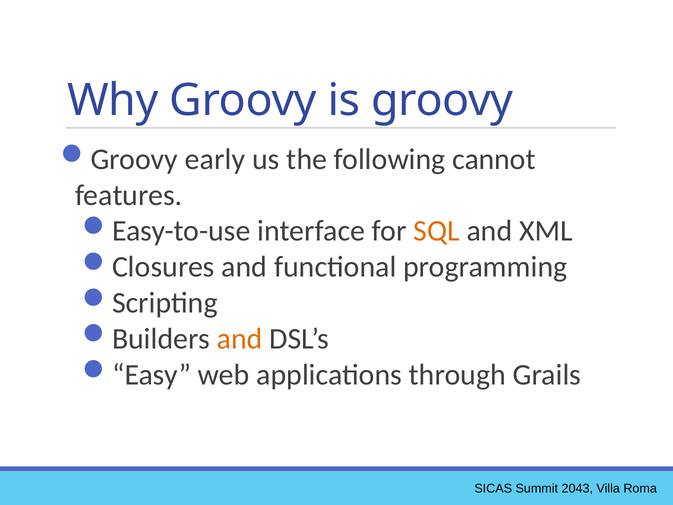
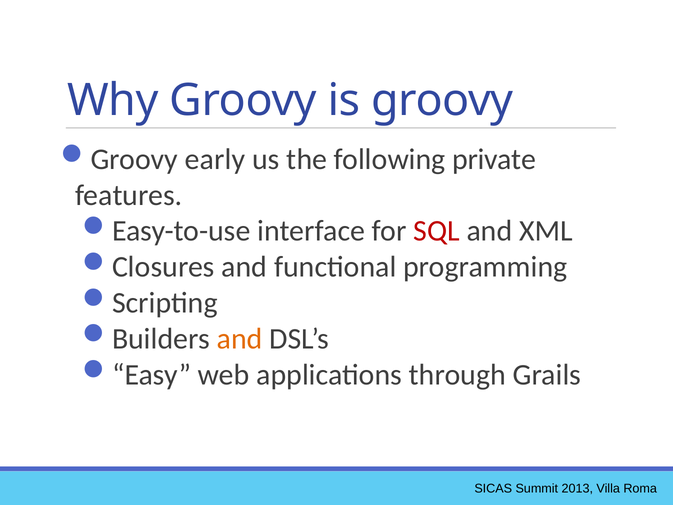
cannot: cannot -> private
SQL colour: orange -> red
2043: 2043 -> 2013
